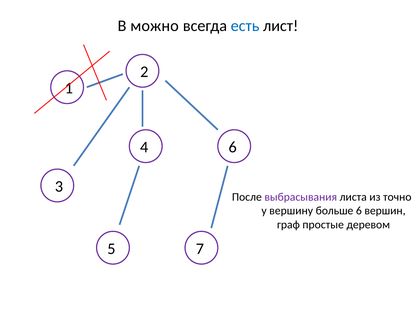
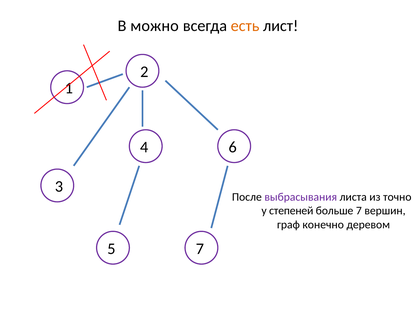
есть colour: blue -> orange
вершину: вершину -> степеней
больше 6: 6 -> 7
простые: простые -> конечно
